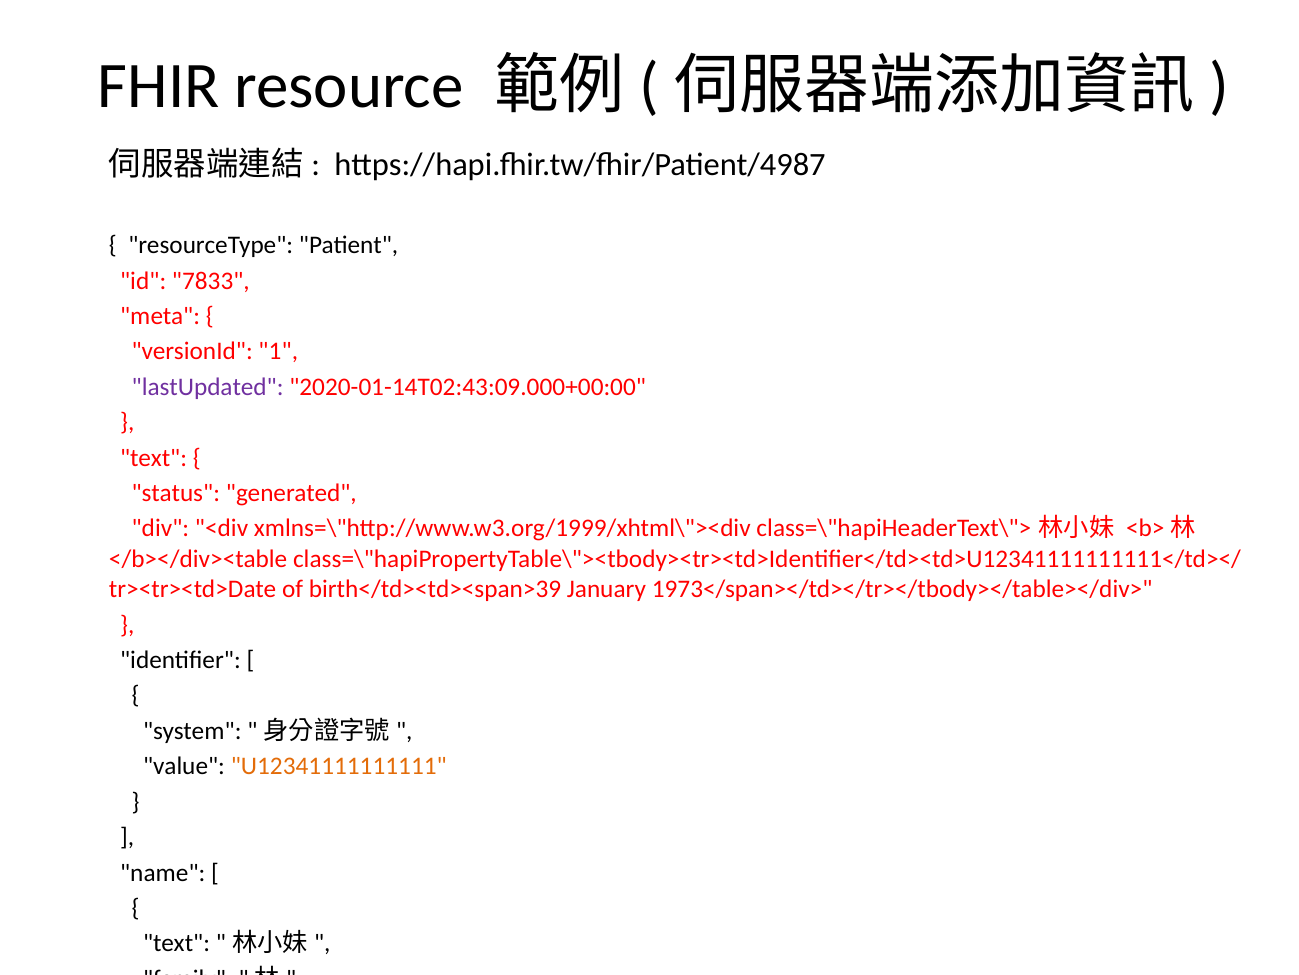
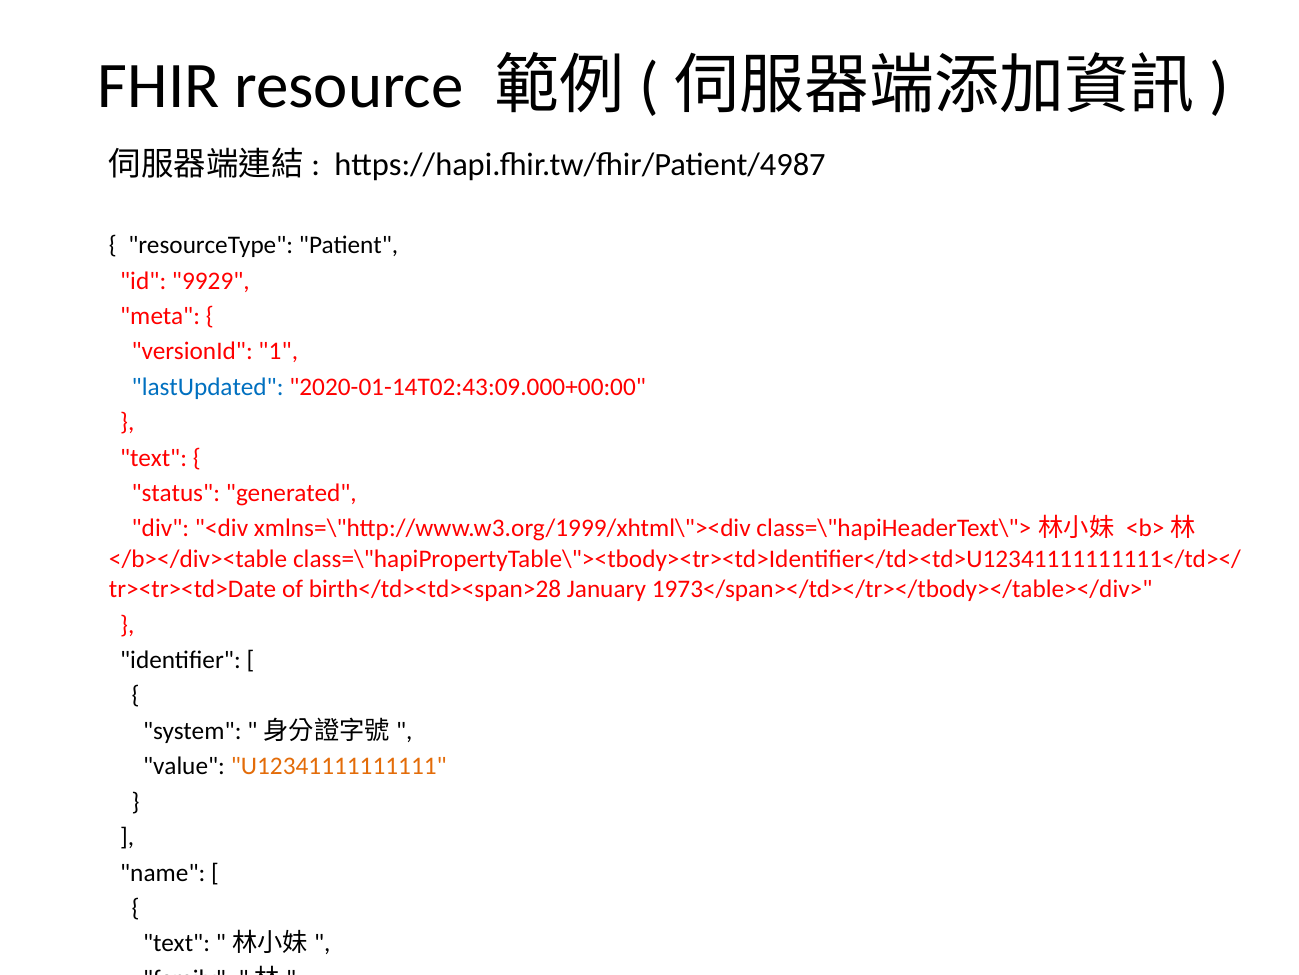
7833: 7833 -> 9929
lastUpdated colour: purple -> blue
birth</td><td><span>39: birth</td><td><span>39 -> birth</td><td><span>28
